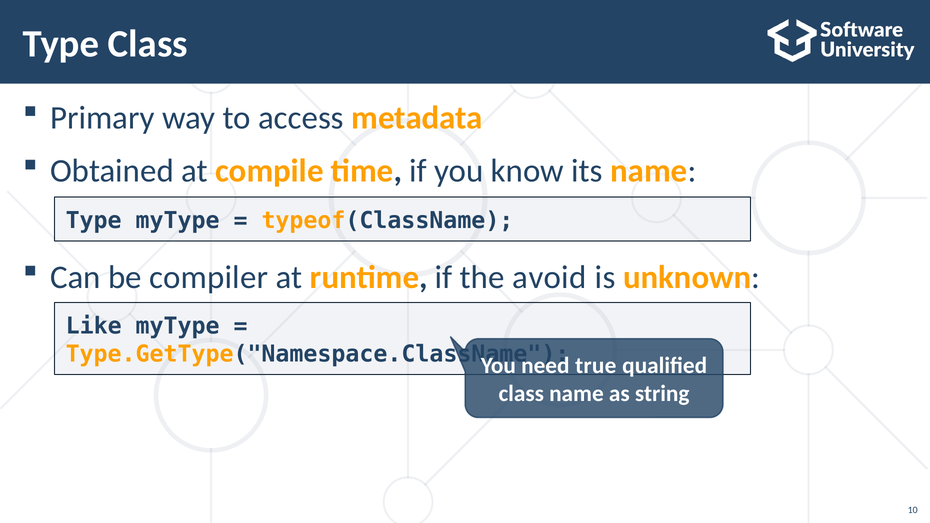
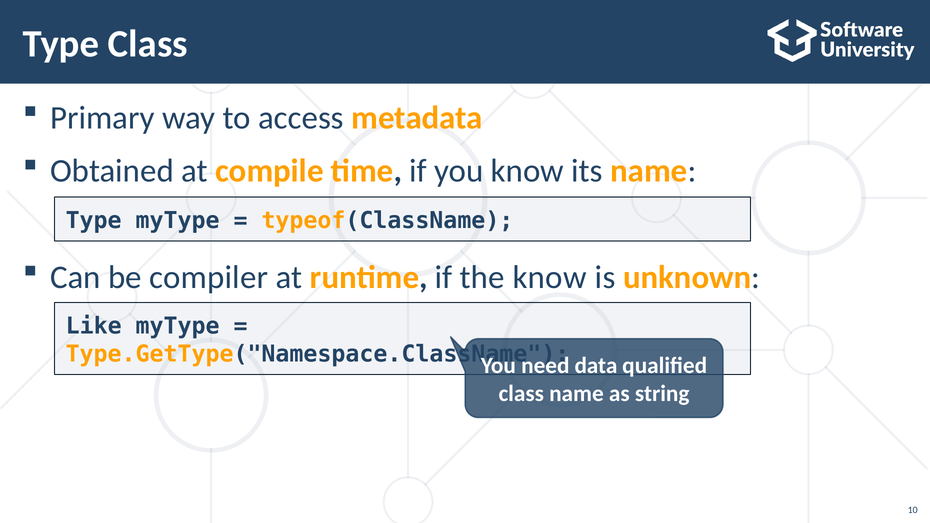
the avoid: avoid -> know
true: true -> data
